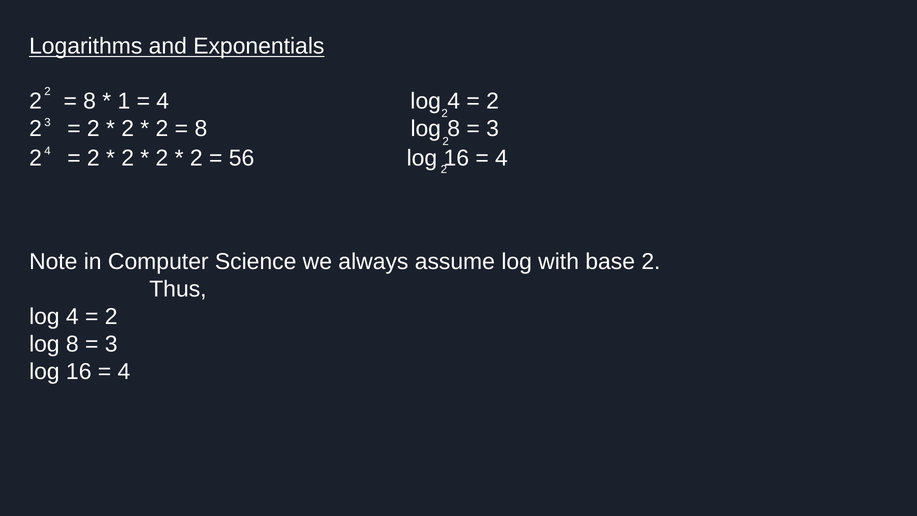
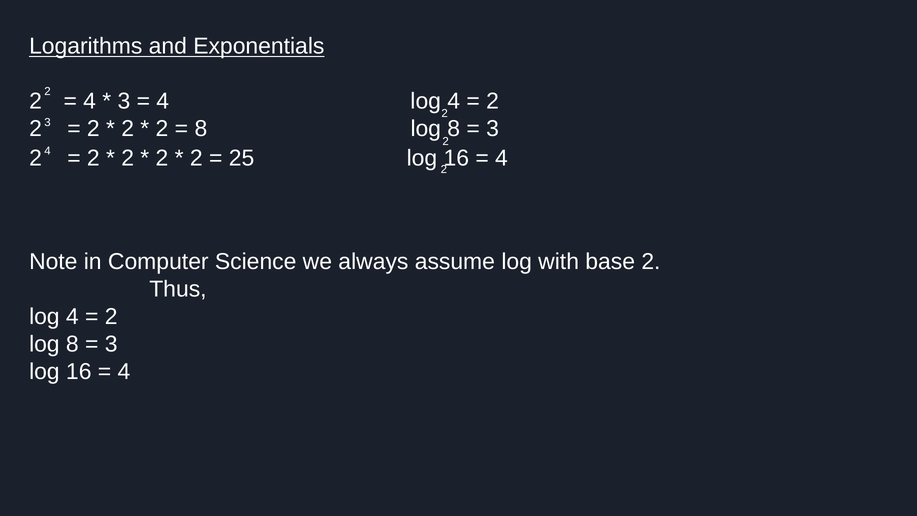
8 at (90, 101): 8 -> 4
1 at (124, 101): 1 -> 3
56: 56 -> 25
